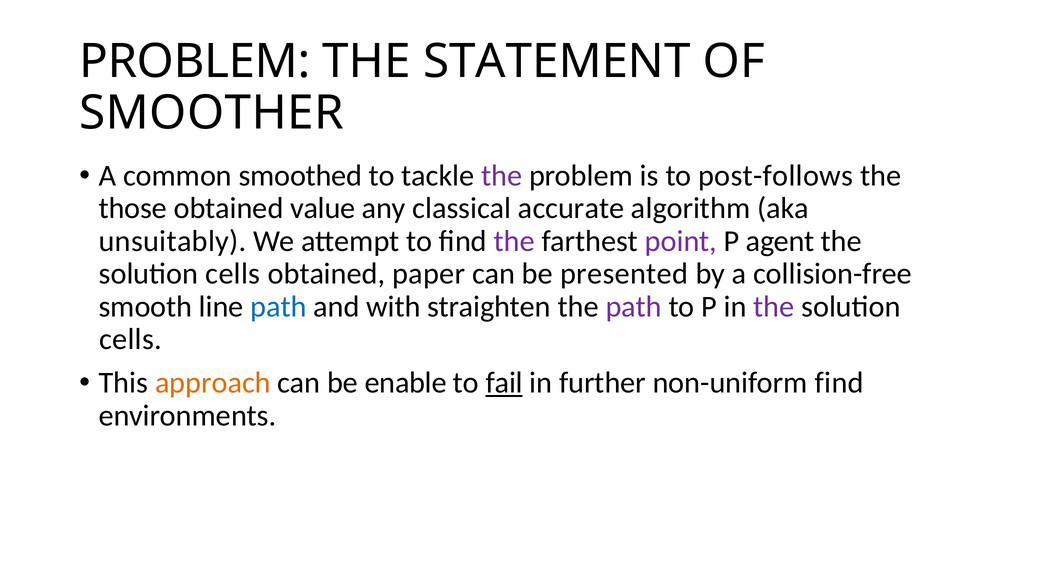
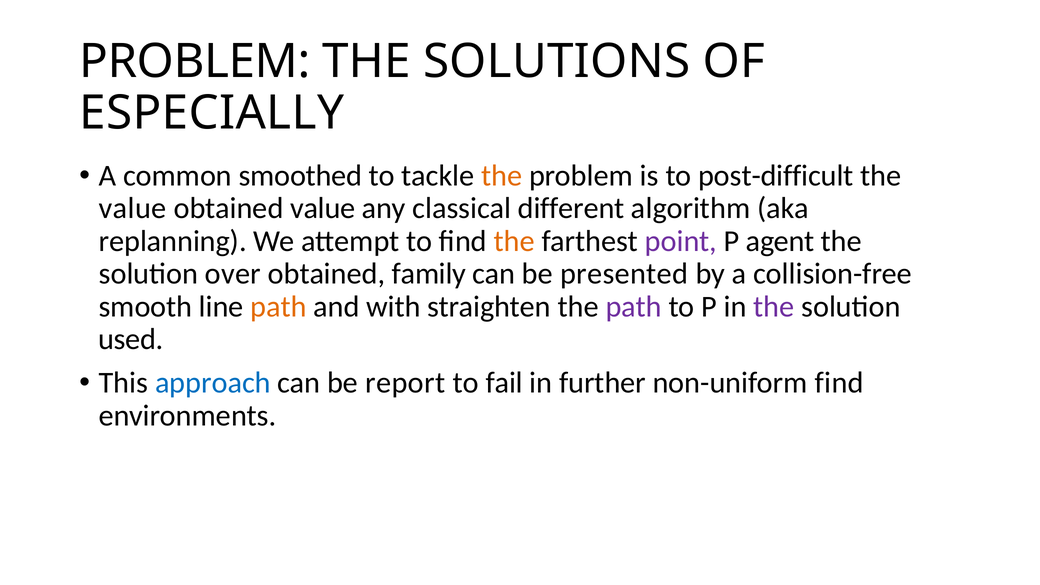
STATEMENT: STATEMENT -> SOLUTIONS
SMOOTHER: SMOOTHER -> ESPECIALLY
the at (502, 176) colour: purple -> orange
post-follows: post-follows -> post-difficult
those at (133, 208): those -> value
accurate: accurate -> different
unsuitably: unsuitably -> replanning
the at (514, 241) colour: purple -> orange
cells at (233, 274): cells -> over
paper: paper -> family
path at (278, 307) colour: blue -> orange
cells at (131, 339): cells -> used
approach colour: orange -> blue
enable: enable -> report
fail underline: present -> none
